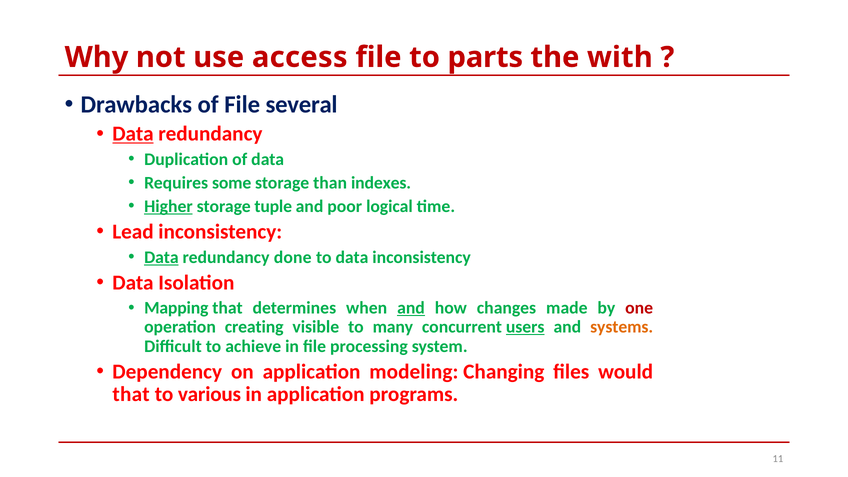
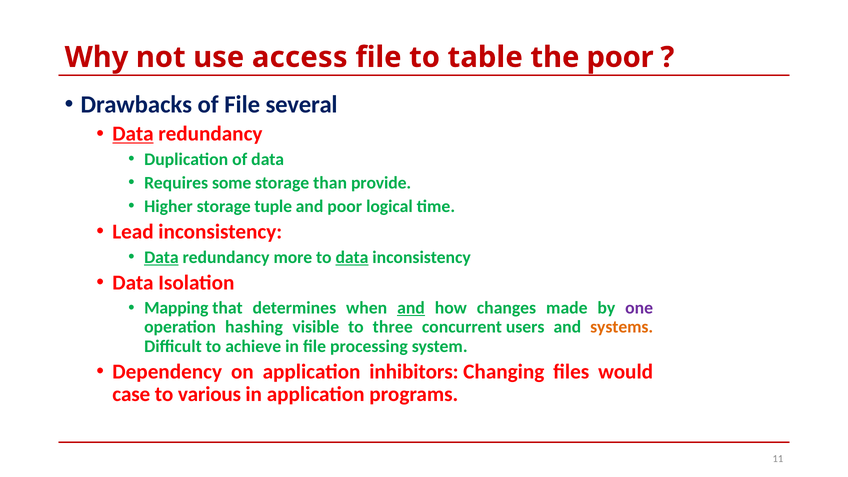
parts: parts -> table
the with: with -> poor
indexes: indexes -> provide
Higher underline: present -> none
done: done -> more
data at (352, 257) underline: none -> present
one colour: red -> purple
creating: creating -> hashing
many: many -> three
users underline: present -> none
modeling: modeling -> inhibitors
that at (131, 394): that -> case
